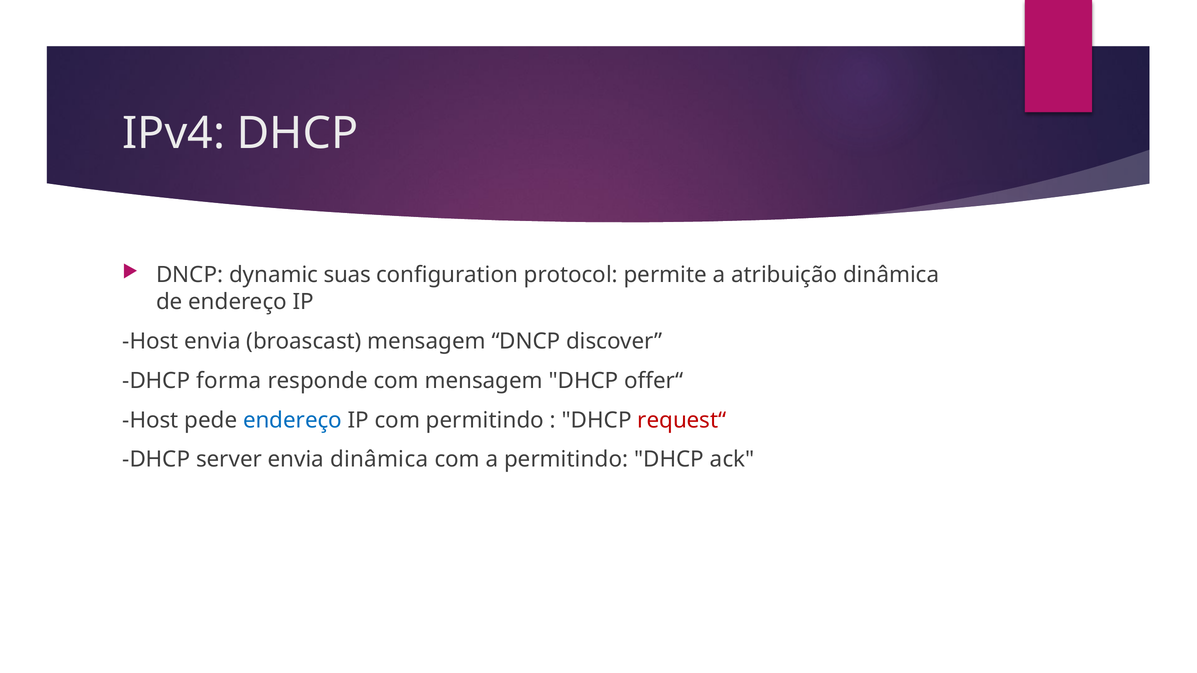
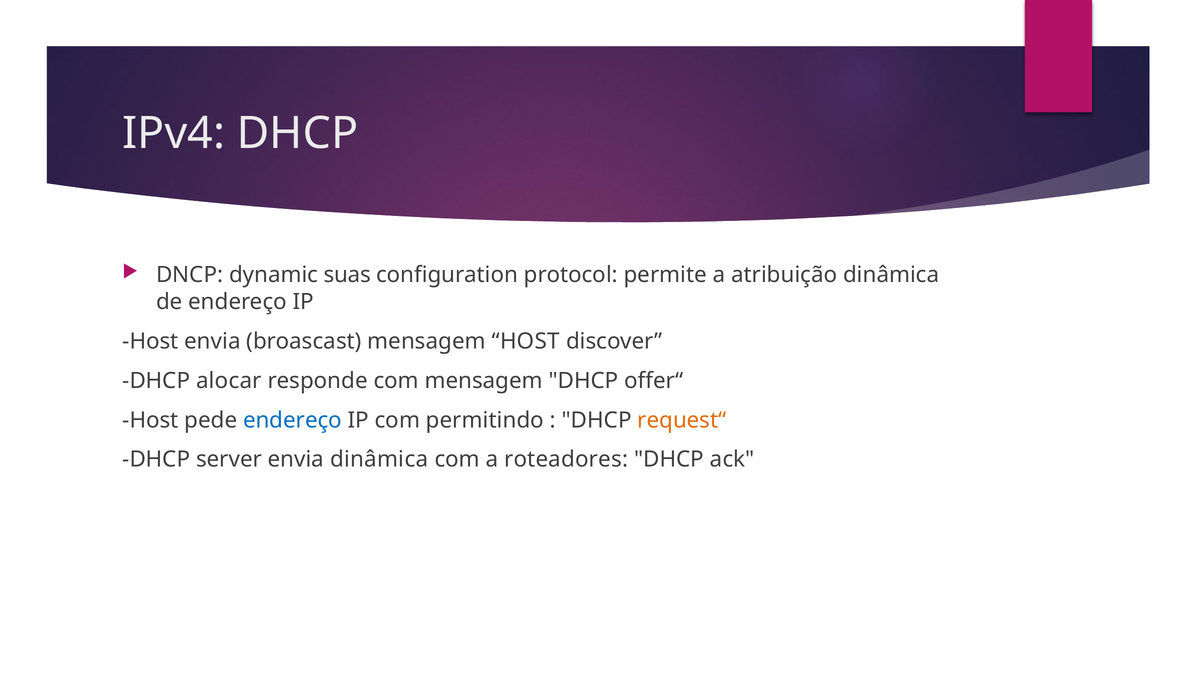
mensagem DNCP: DNCP -> HOST
forma: forma -> alocar
request“ colour: red -> orange
a permitindo: permitindo -> roteadores
